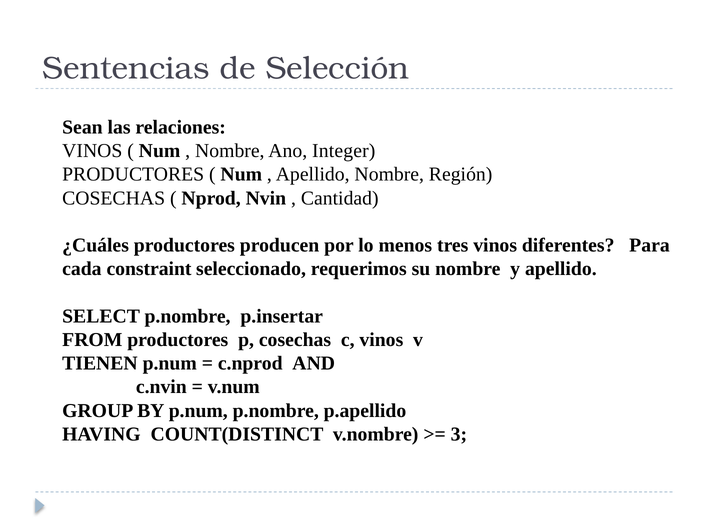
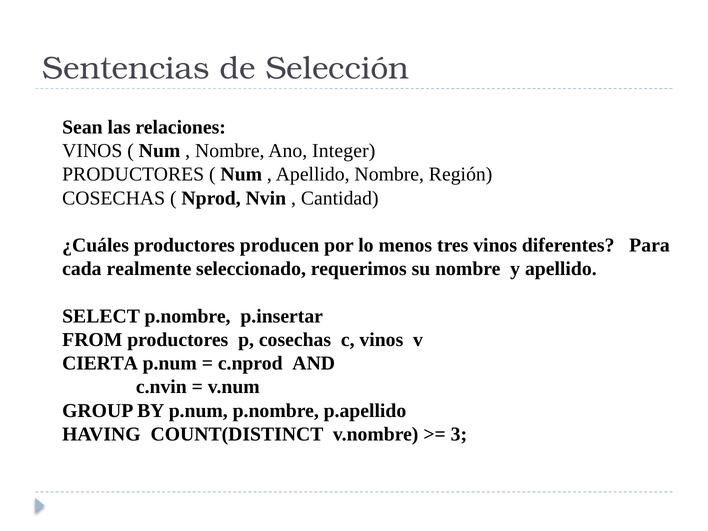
constraint: constraint -> realmente
TIENEN: TIENEN -> CIERTA
